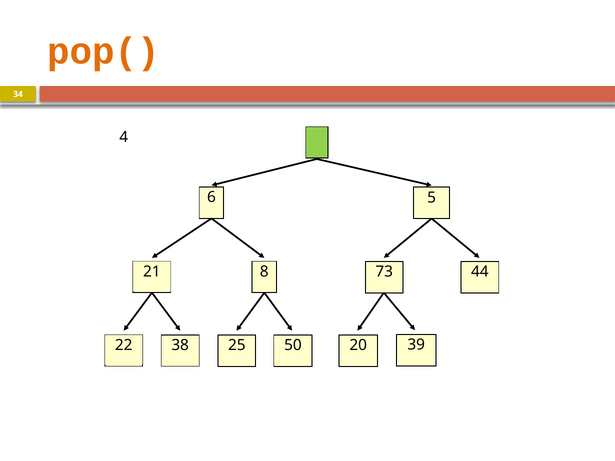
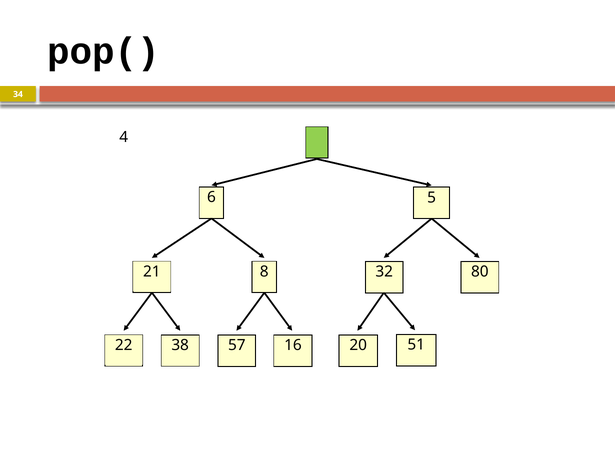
pop( colour: orange -> black
73: 73 -> 32
44: 44 -> 80
25: 25 -> 57
50: 50 -> 16
39: 39 -> 51
